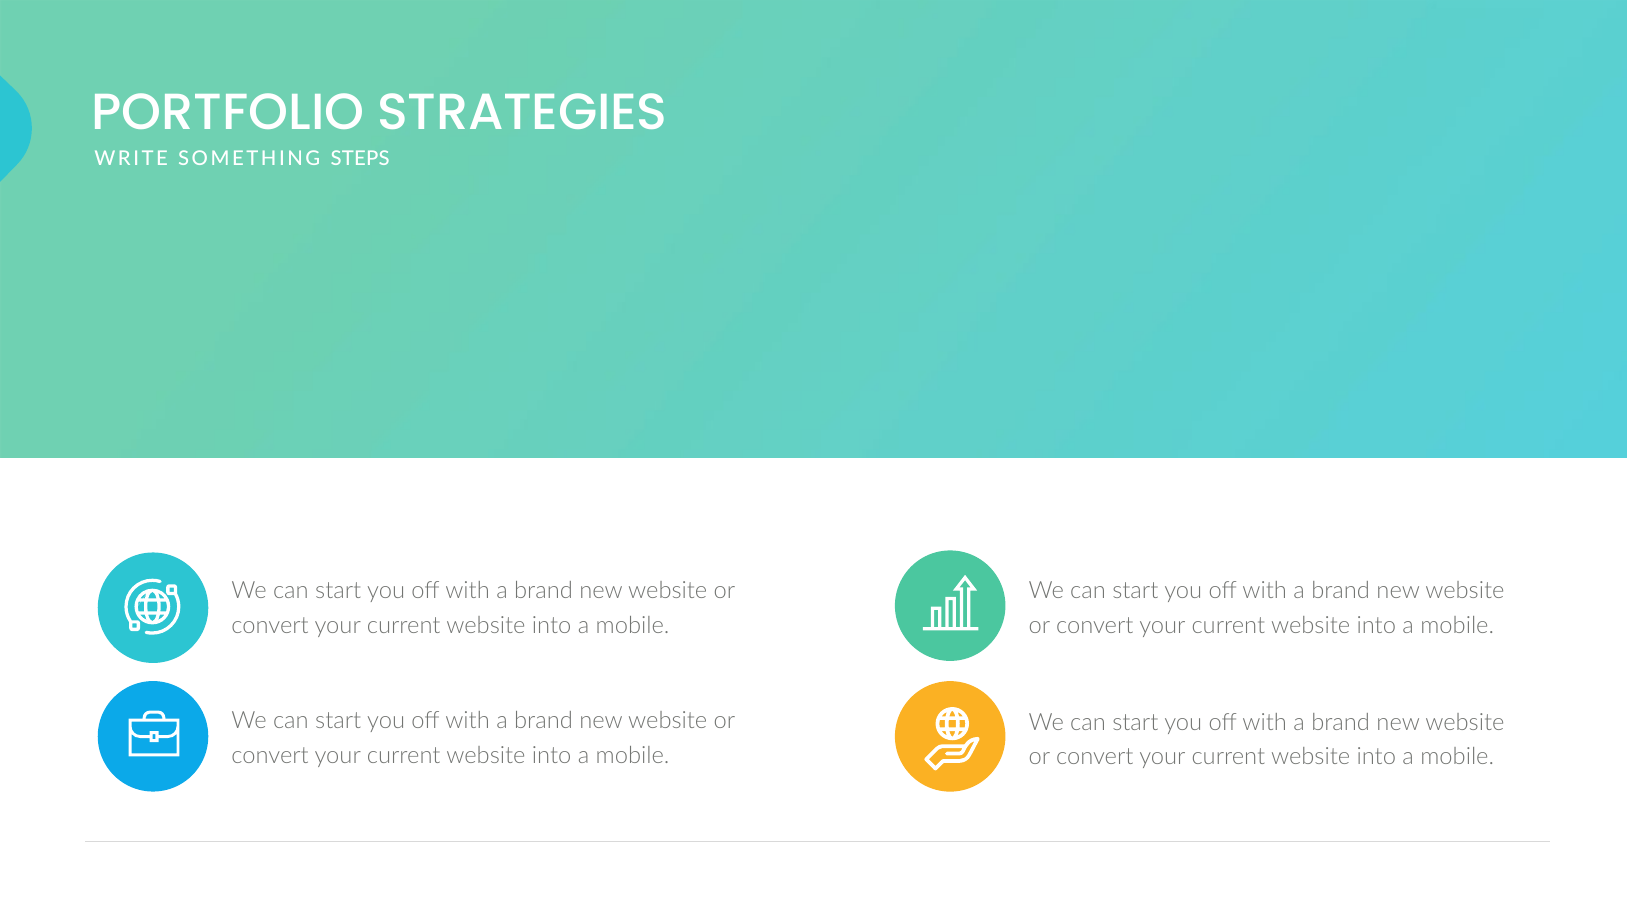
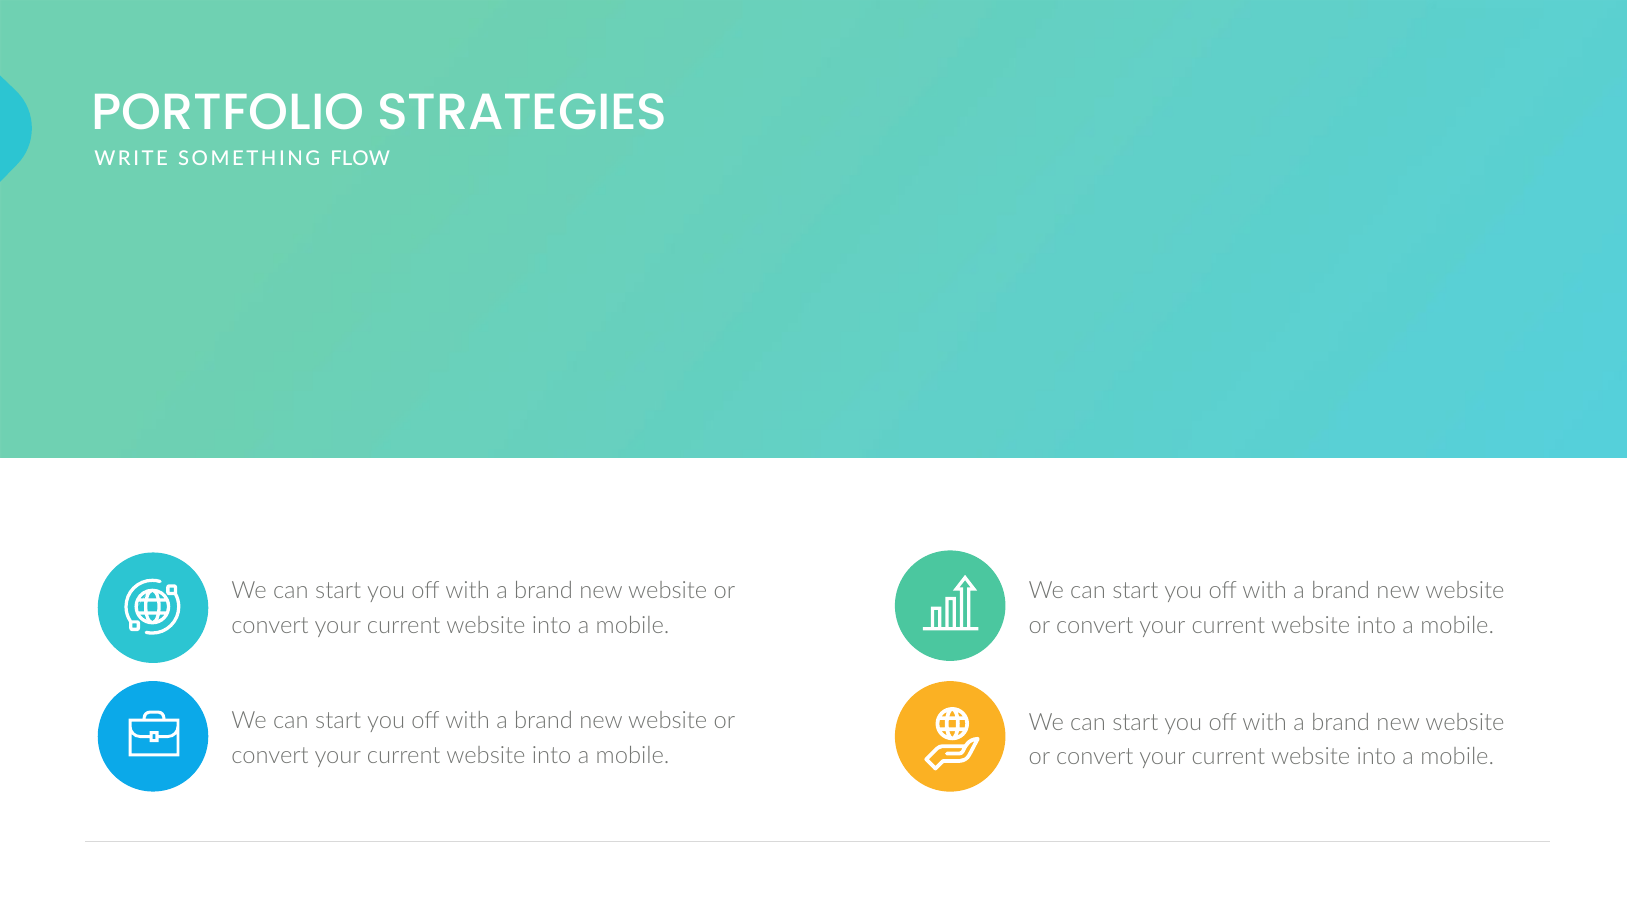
STEPS: STEPS -> FLOW
